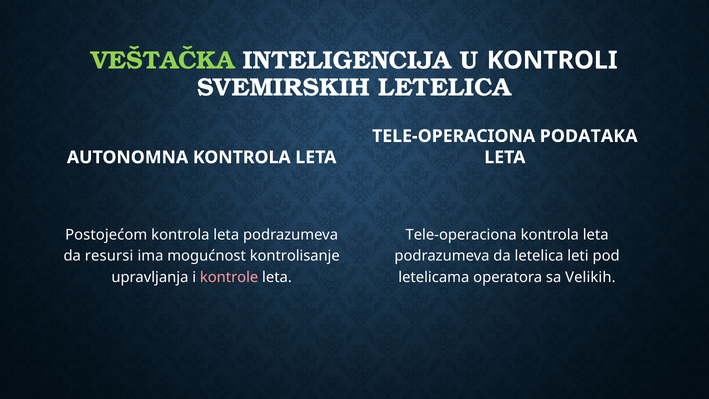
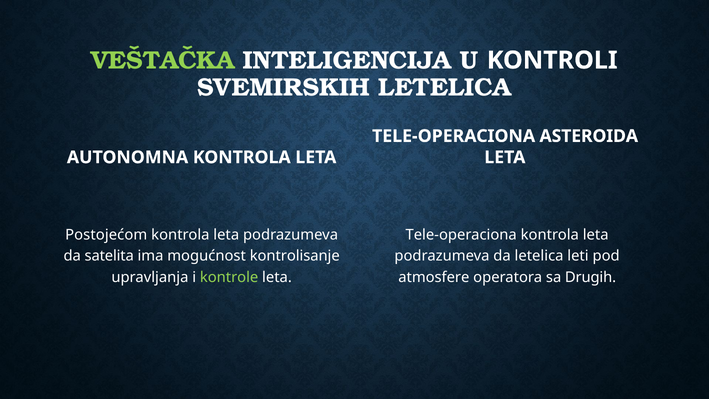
PODATAKA: PODATAKA -> ASTEROIDA
resursi: resursi -> satelita
kontrole colour: pink -> light green
letelicama: letelicama -> atmosfere
Velikih: Velikih -> Drugih
